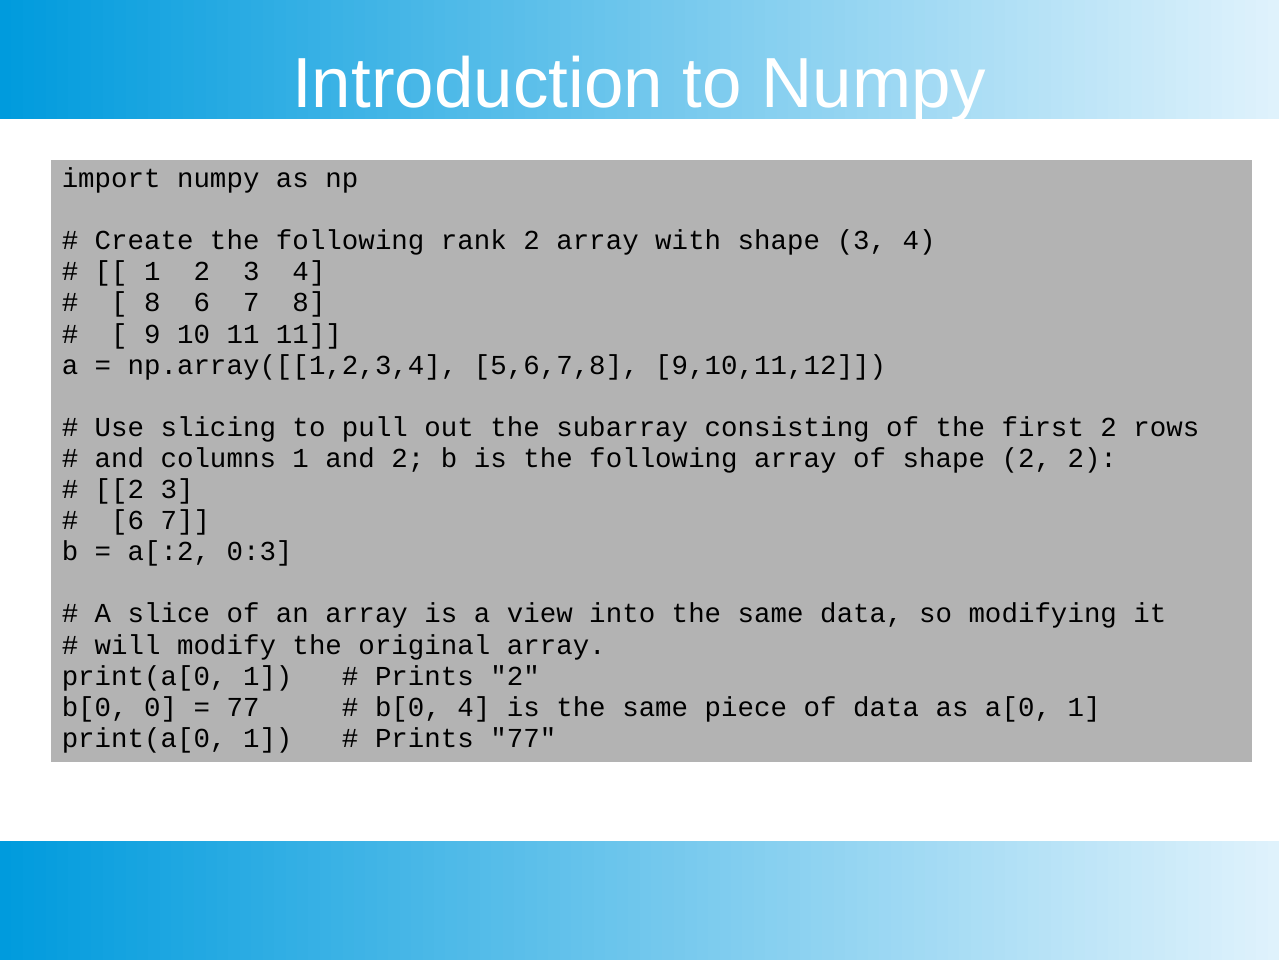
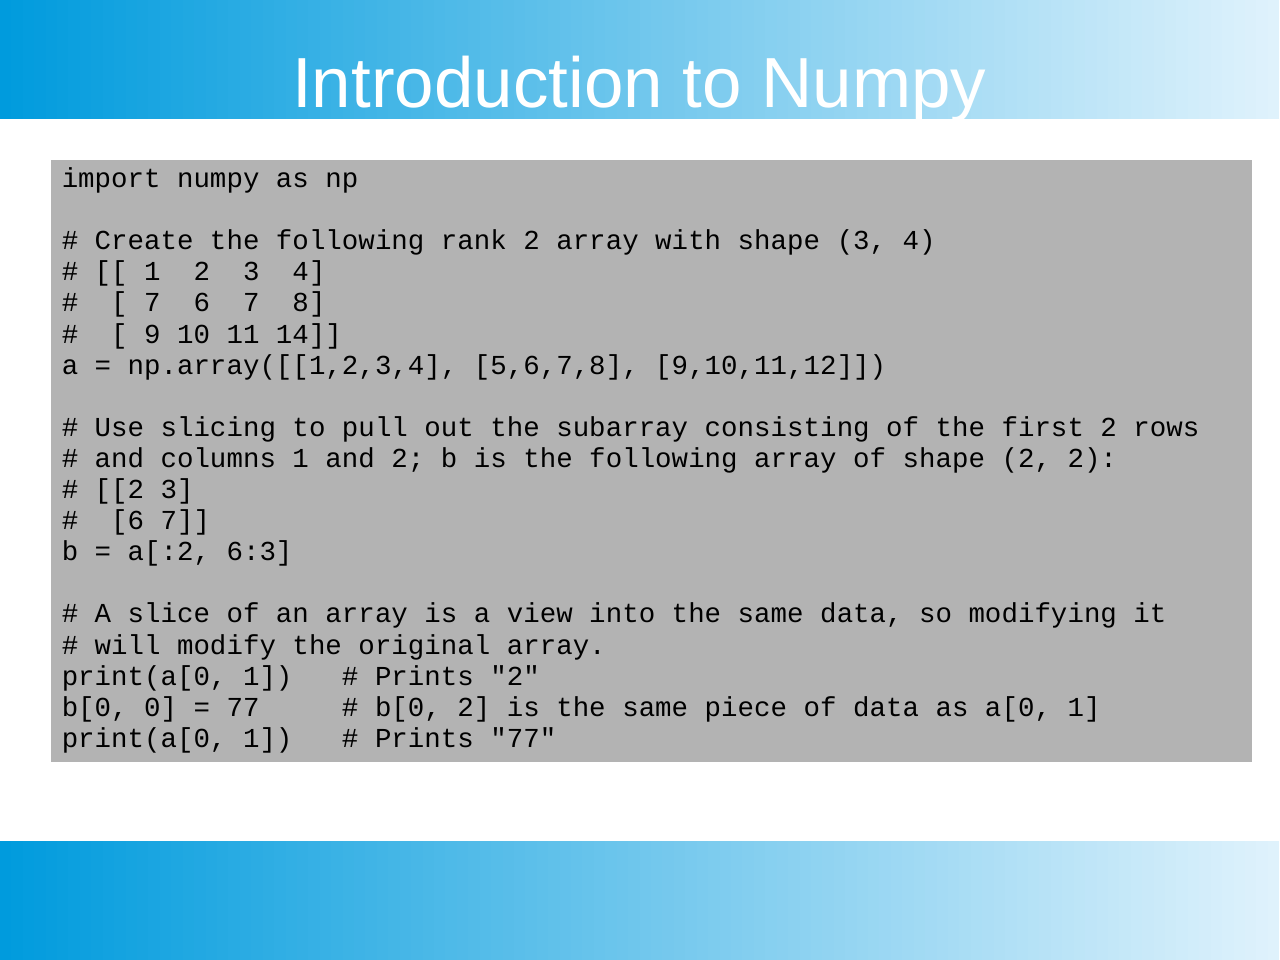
8 at (152, 303): 8 -> 7
11 11: 11 -> 14
0:3: 0:3 -> 6:3
b[0 4: 4 -> 2
